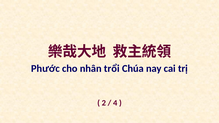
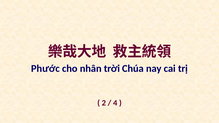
trổi: trổi -> trời
